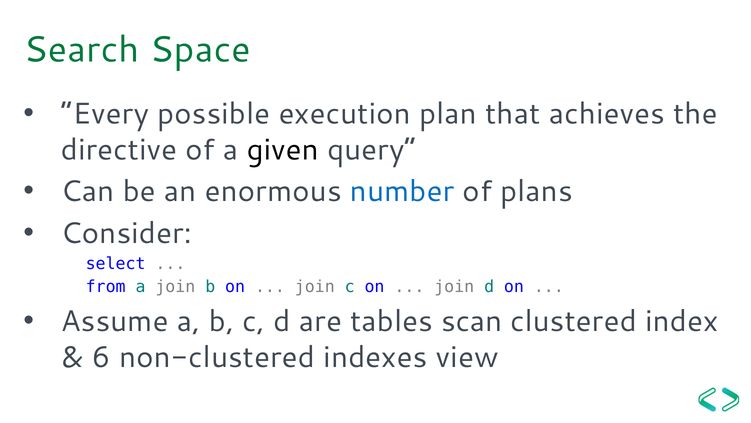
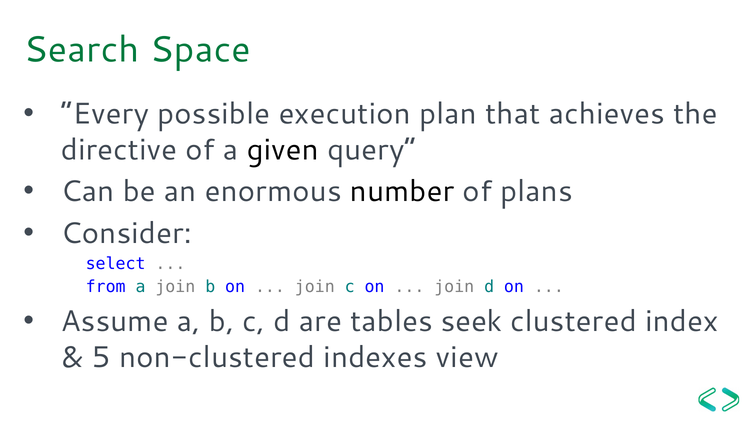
number colour: blue -> black
scan: scan -> seek
6: 6 -> 5
